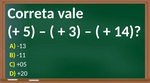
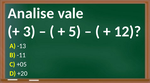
Correta: Correta -> Analise
5: 5 -> 3
3: 3 -> 5
14: 14 -> 12
